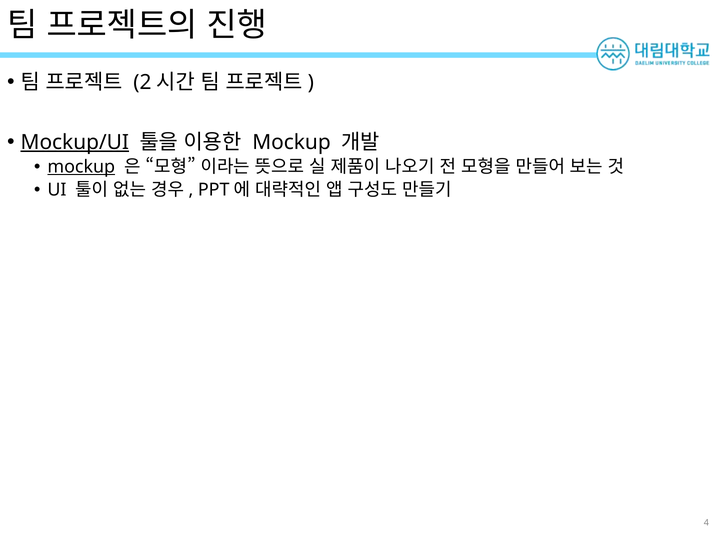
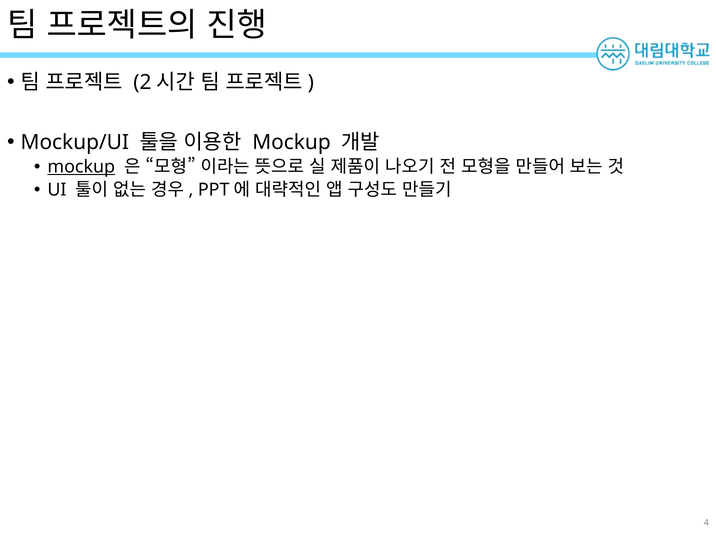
Mockup/UI underline: present -> none
